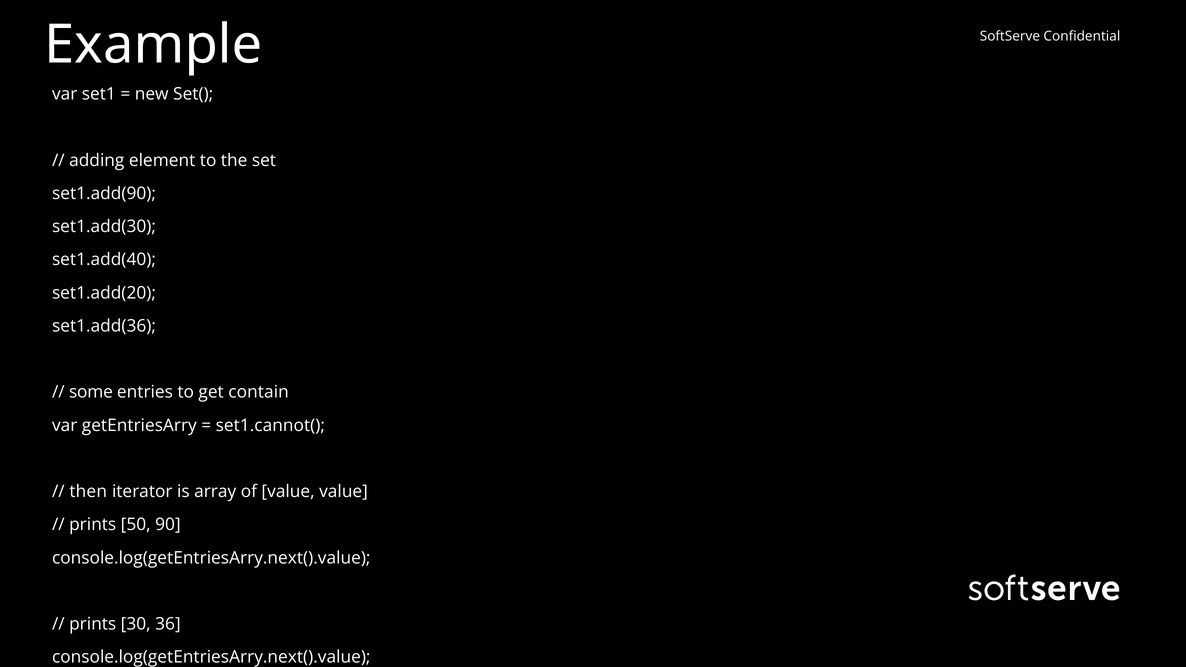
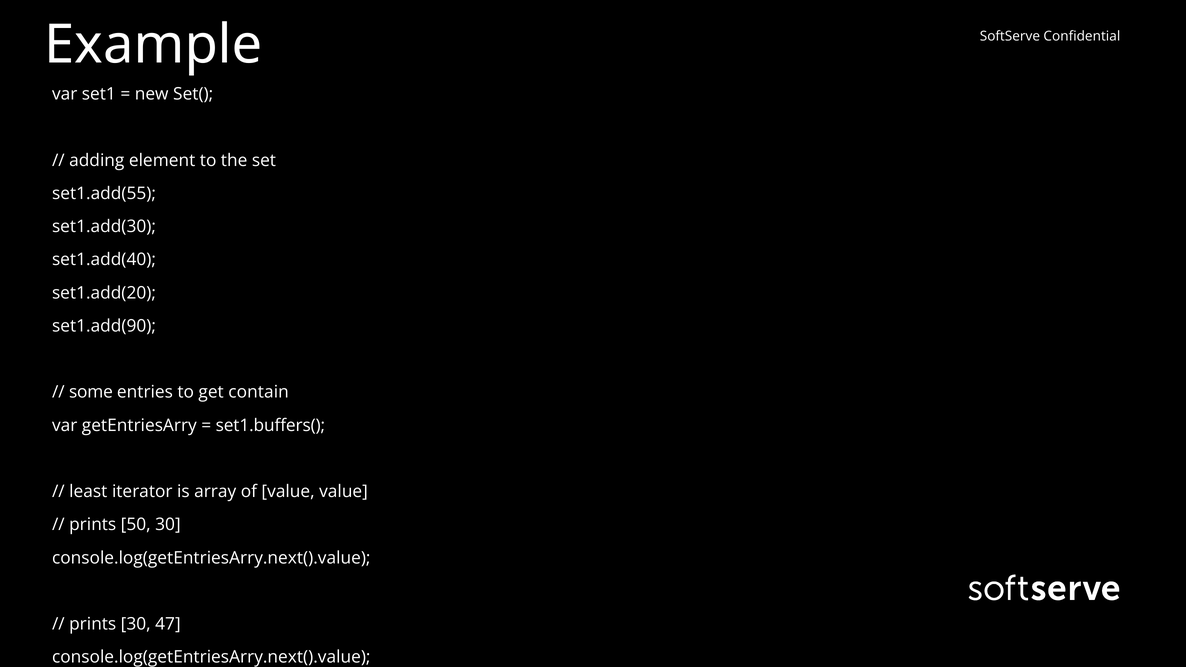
set1.add(90: set1.add(90 -> set1.add(55
set1.add(36: set1.add(36 -> set1.add(90
set1.cannot(: set1.cannot( -> set1.buffers(
then: then -> least
50 90: 90 -> 30
36: 36 -> 47
